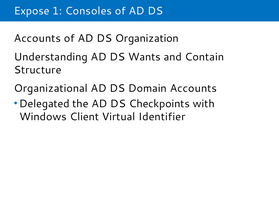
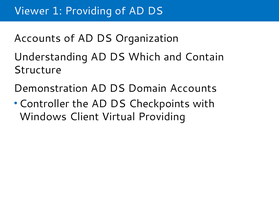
Expose: Expose -> Viewer
1 Consoles: Consoles -> Providing
Wants: Wants -> Which
Organizational: Organizational -> Demonstration
Delegated: Delegated -> Controller
Virtual Identifier: Identifier -> Providing
